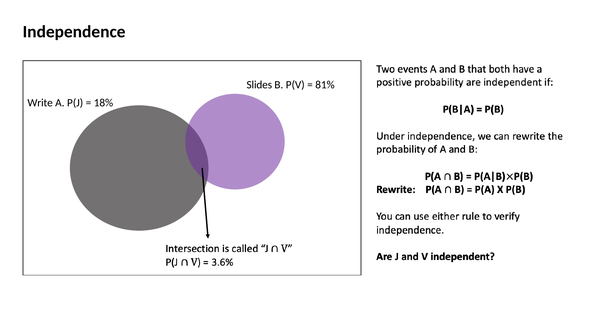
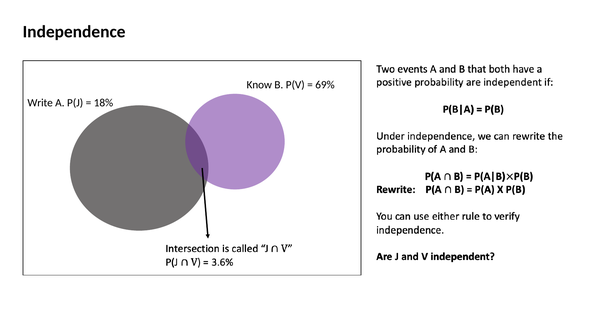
Slides: Slides -> Know
81%: 81% -> 69%
